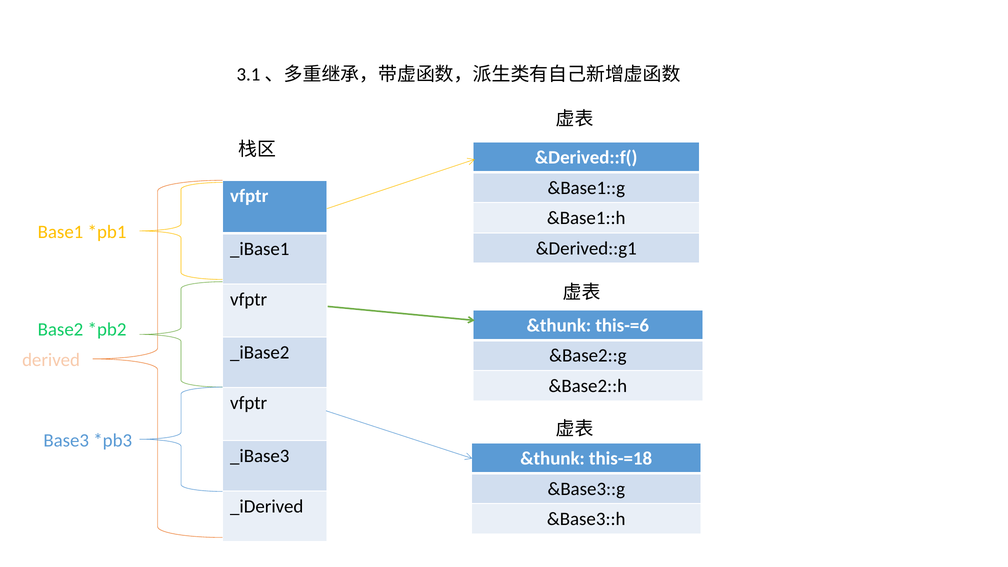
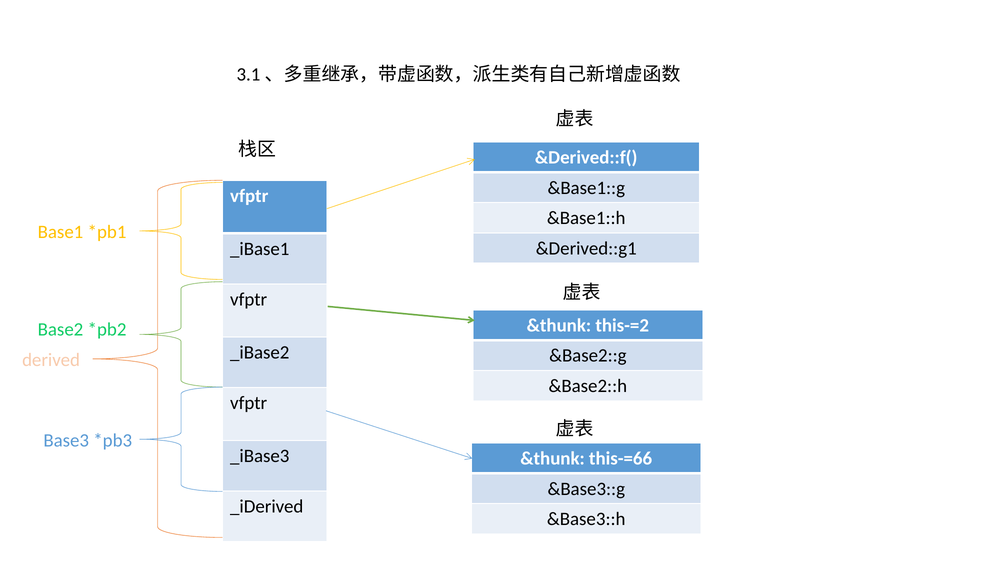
this-=6: this-=6 -> this-=2
this-=18: this-=18 -> this-=66
